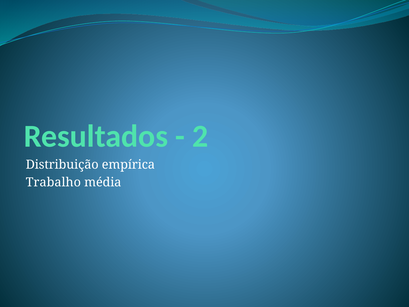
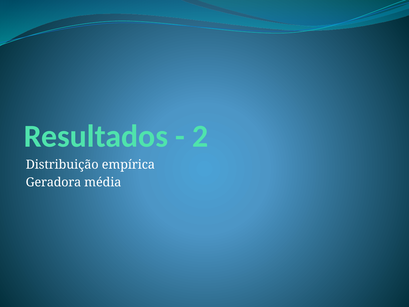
Trabalho: Trabalho -> Geradora
